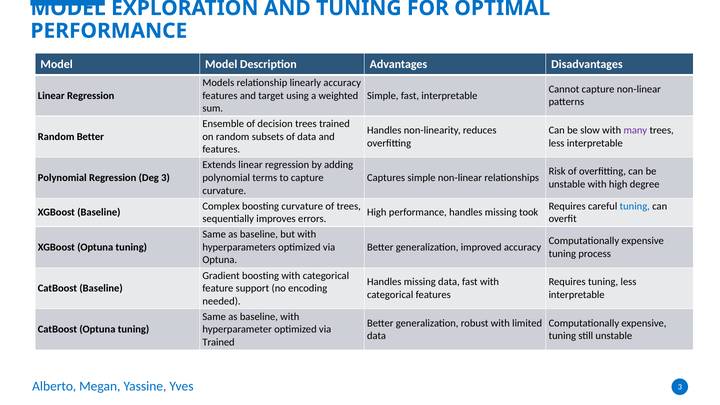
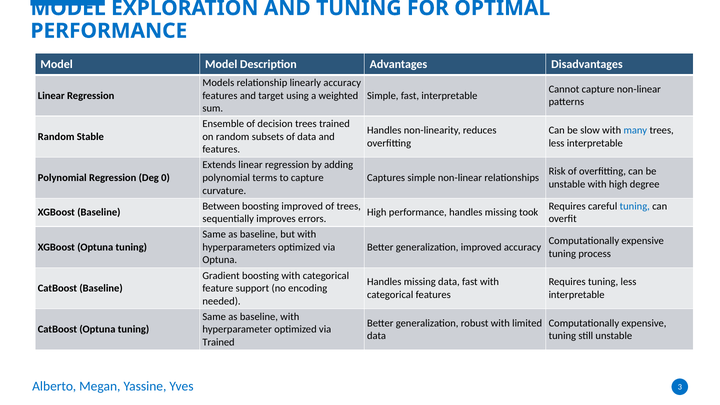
many colour: purple -> blue
Random Better: Better -> Stable
Deg 3: 3 -> 0
Complex: Complex -> Between
boosting curvature: curvature -> improved
